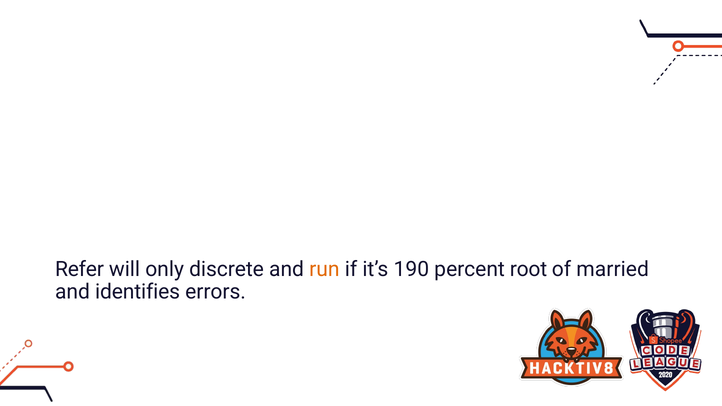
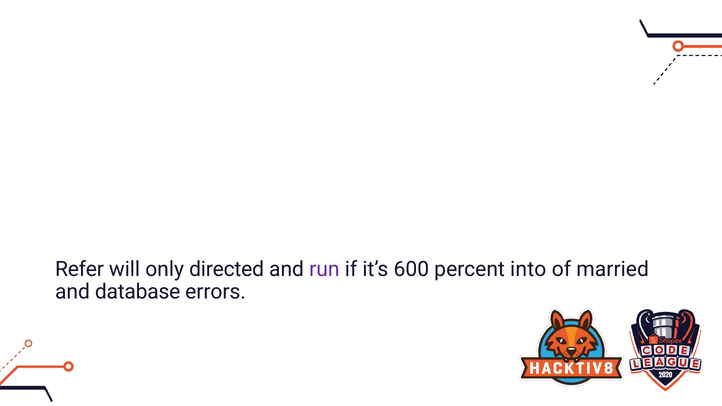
discrete: discrete -> directed
run colour: orange -> purple
190: 190 -> 600
root: root -> into
identifies: identifies -> database
